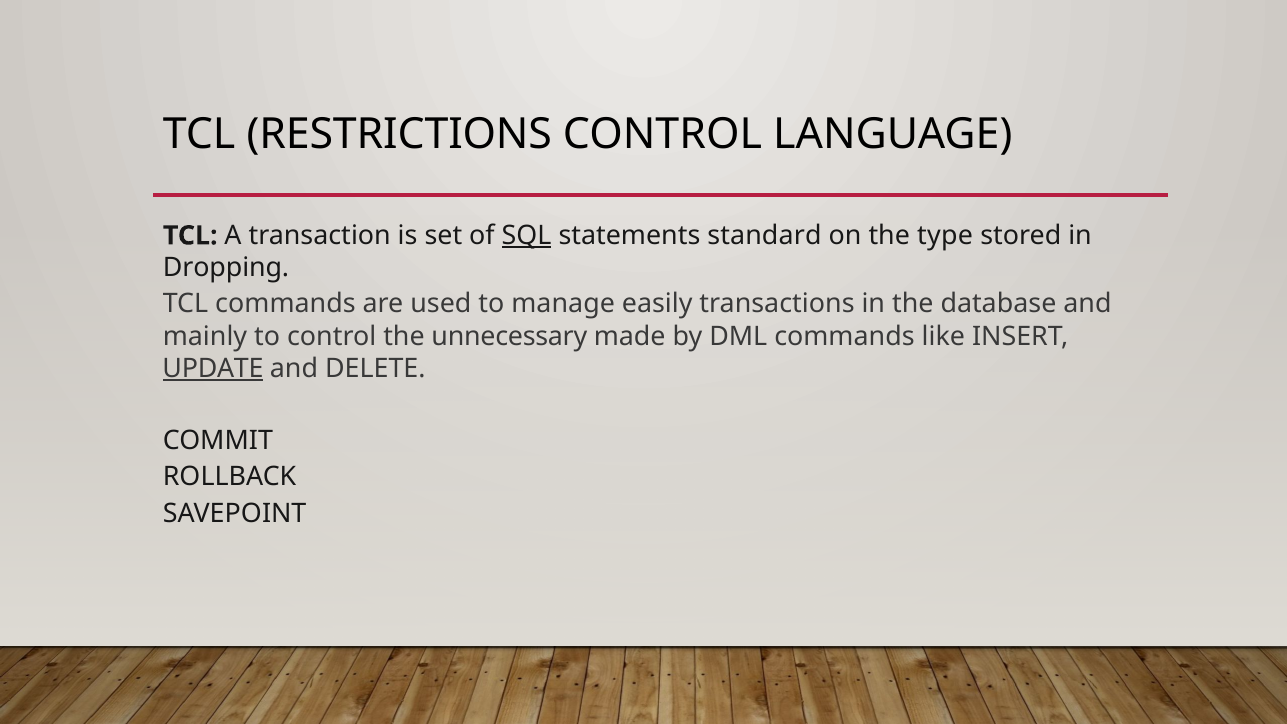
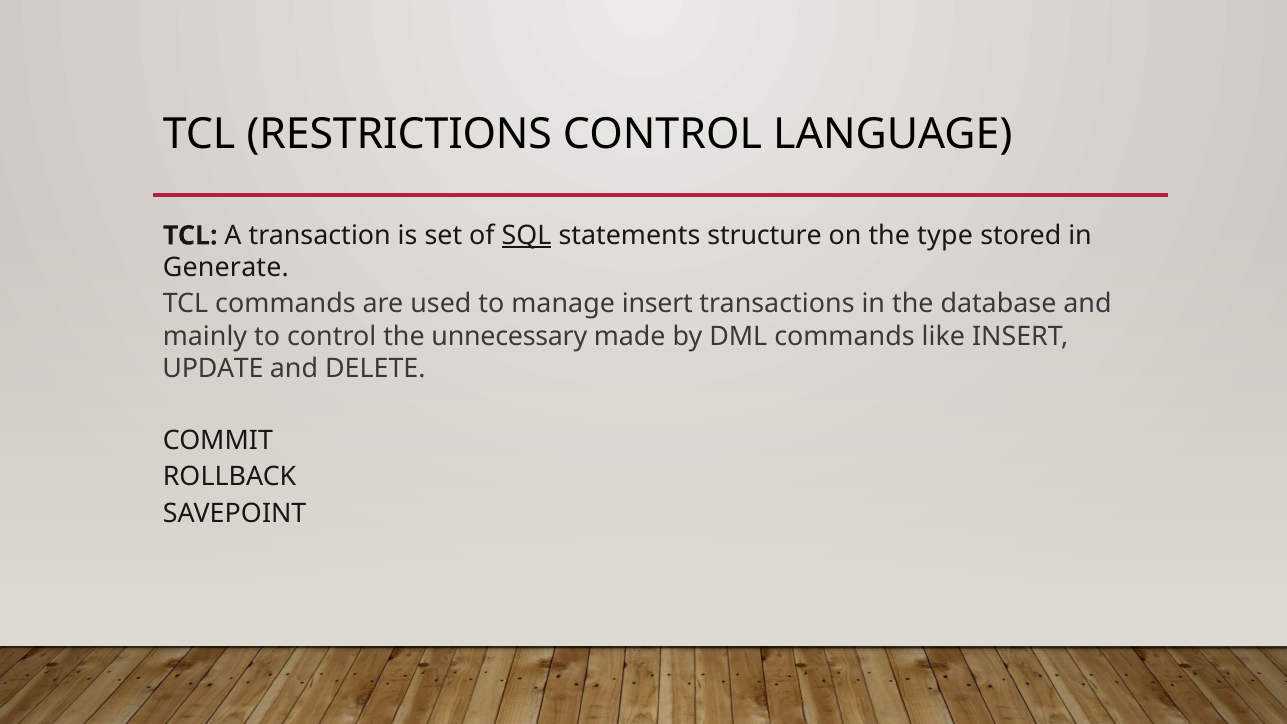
standard: standard -> structure
Dropping: Dropping -> Generate
manage easily: easily -> insert
UPDATE underline: present -> none
